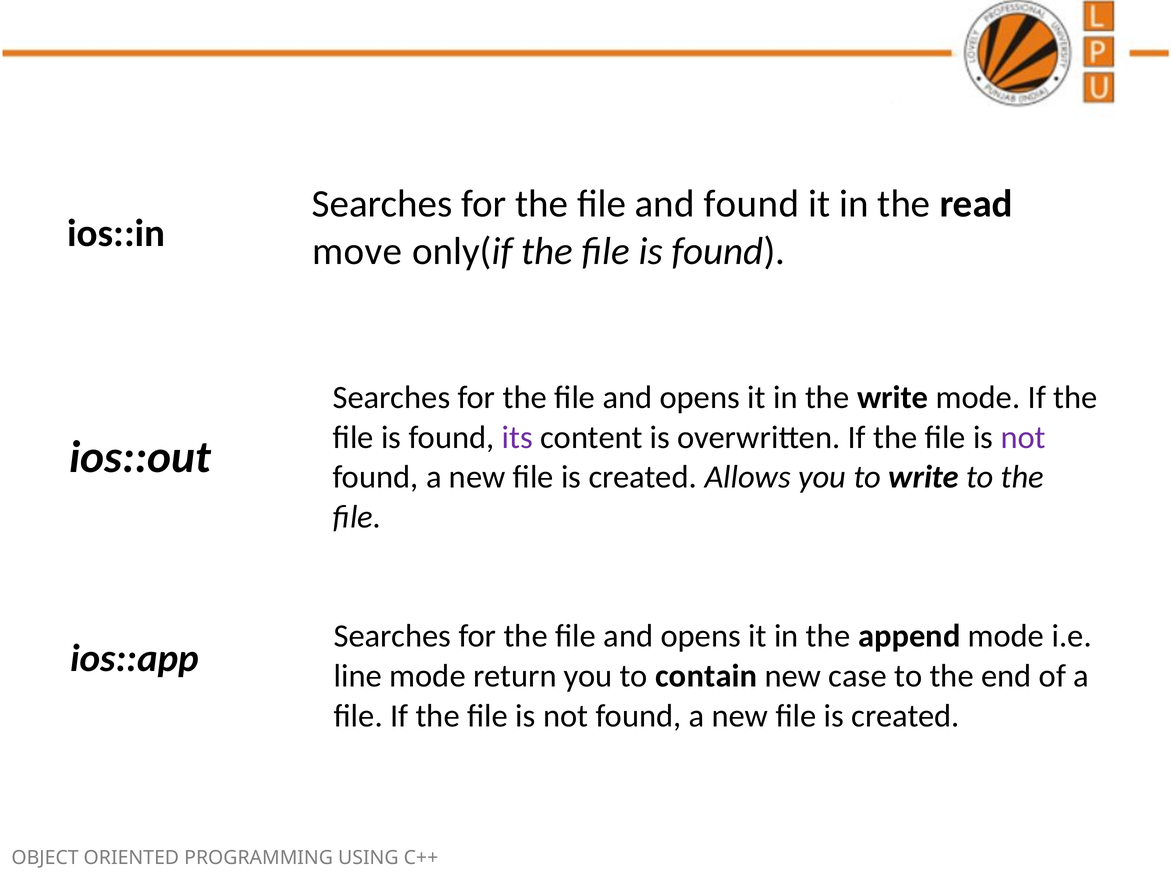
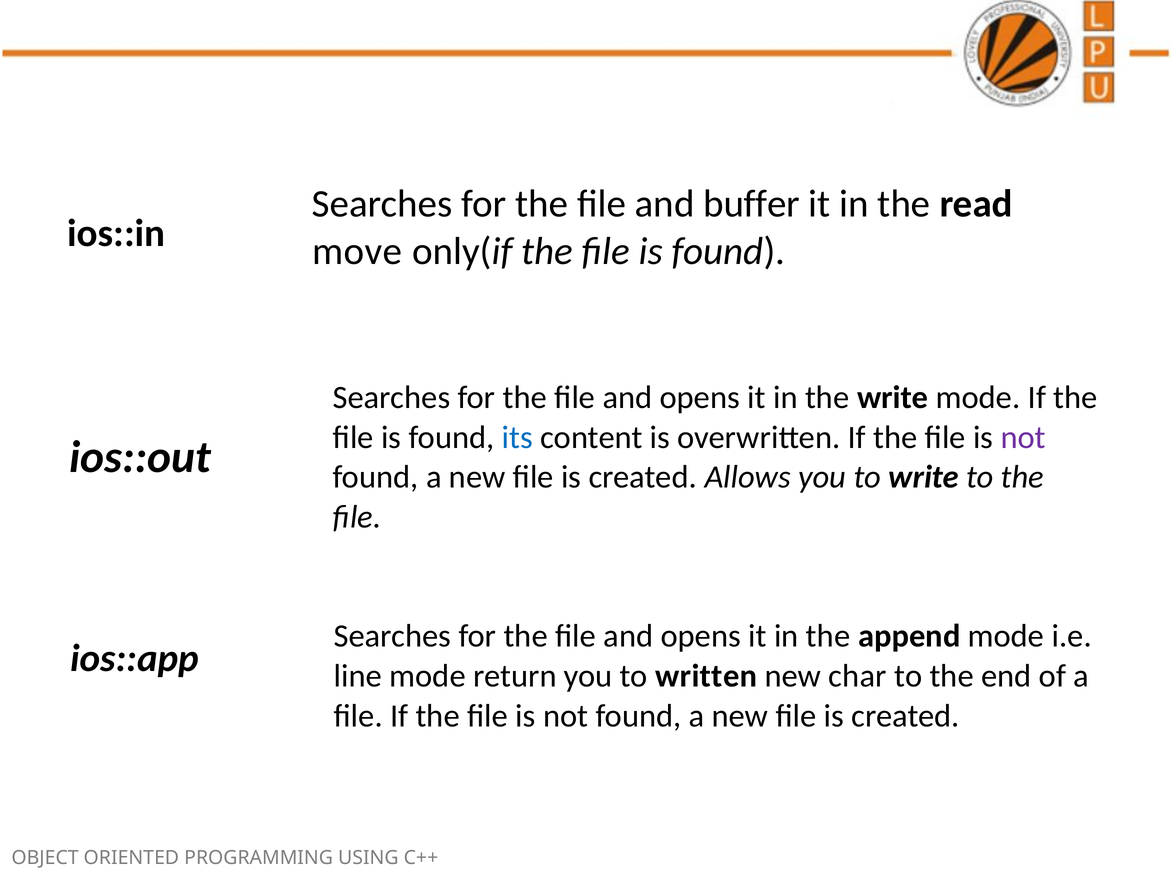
and found: found -> buffer
its colour: purple -> blue
contain: contain -> written
case: case -> char
